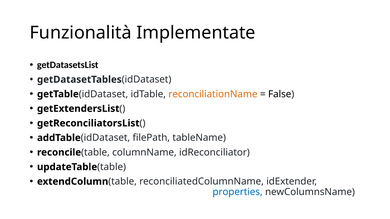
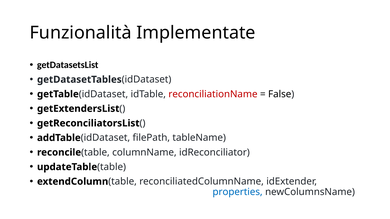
reconciliationName colour: orange -> red
